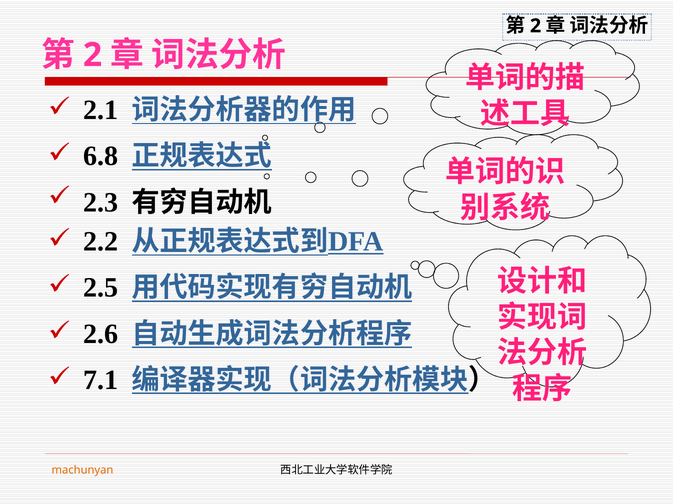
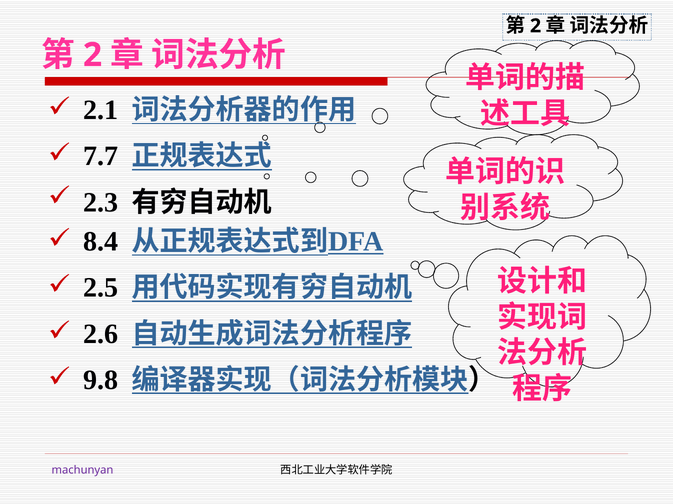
6.8: 6.8 -> 7.7
2.2: 2.2 -> 8.4
7.1: 7.1 -> 9.8
machunyan colour: orange -> purple
